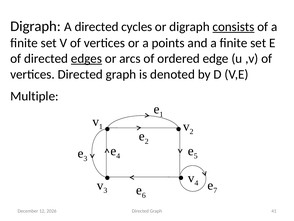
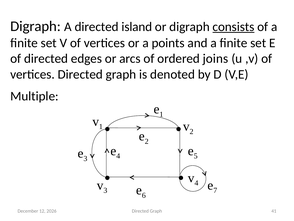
cycles: cycles -> island
edges underline: present -> none
edge: edge -> joins
